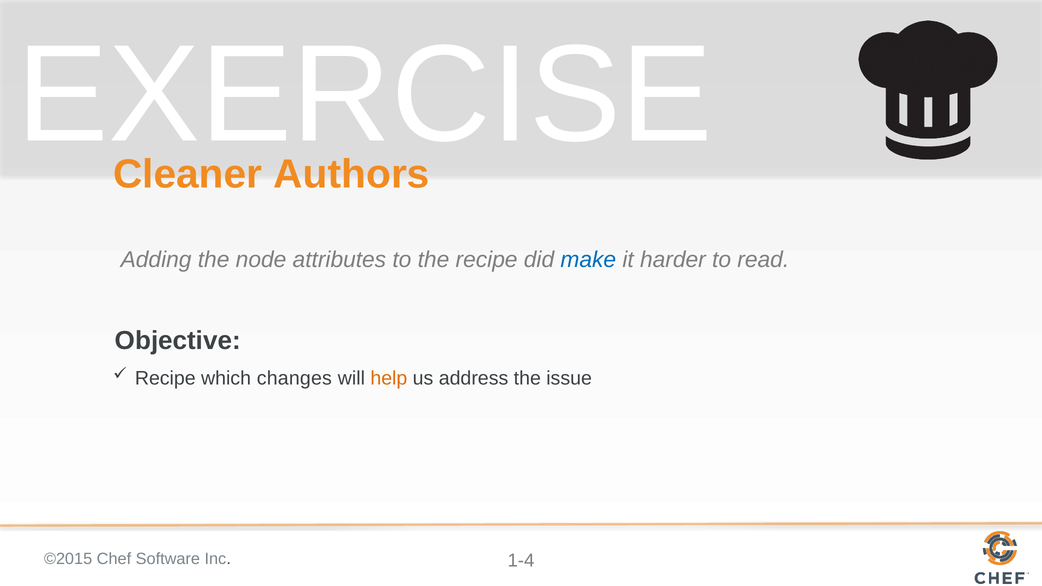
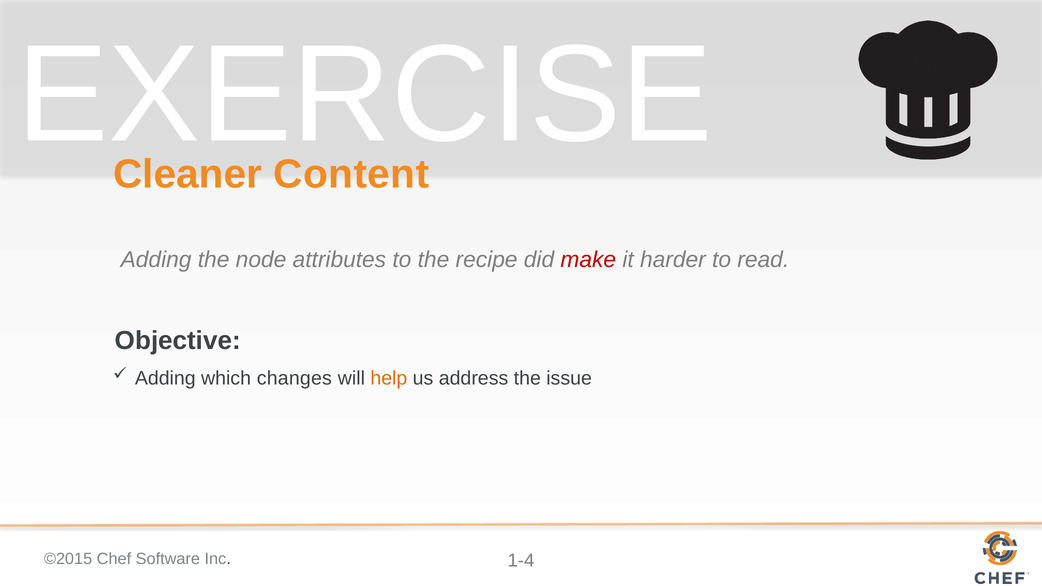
Authors: Authors -> Content
make colour: blue -> red
Recipe at (165, 378): Recipe -> Adding
